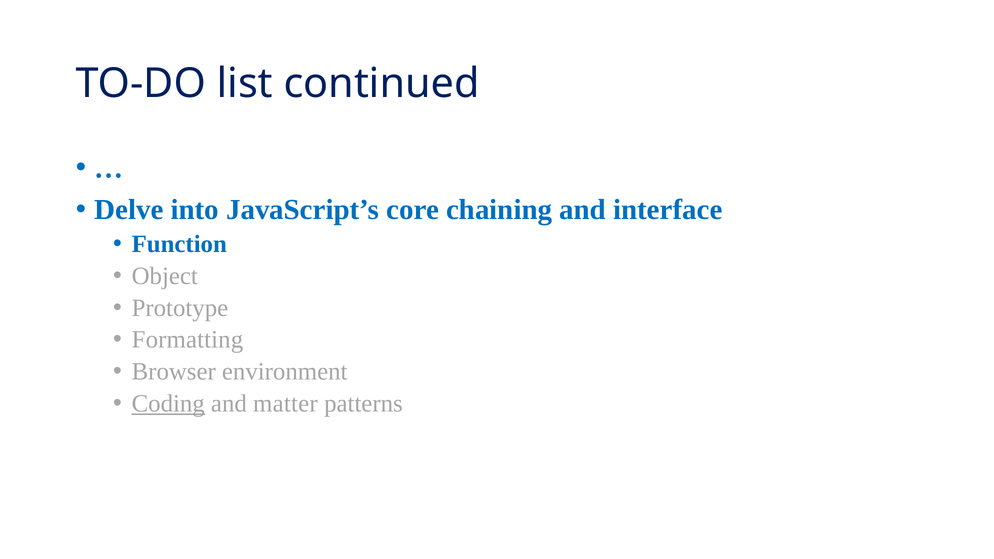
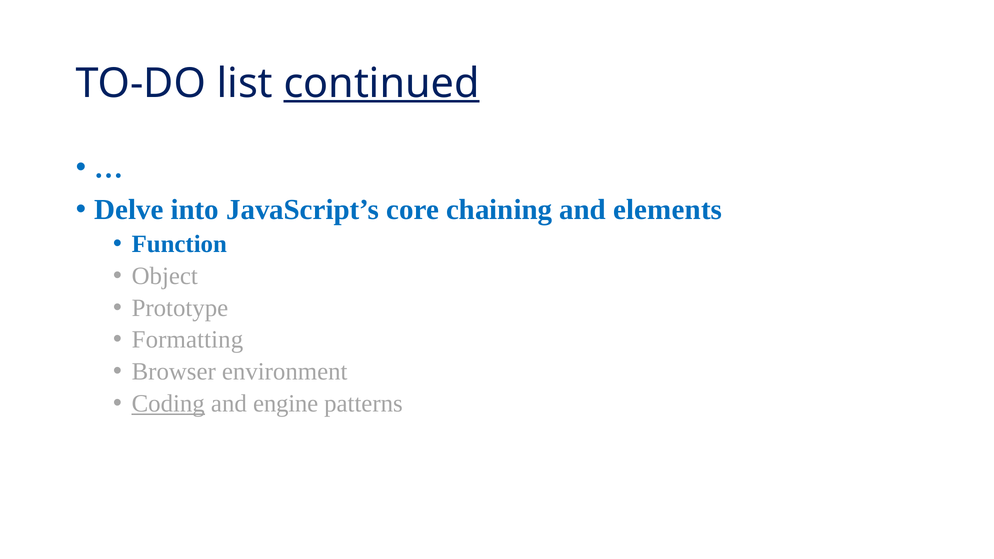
continued underline: none -> present
interface: interface -> elements
matter: matter -> engine
